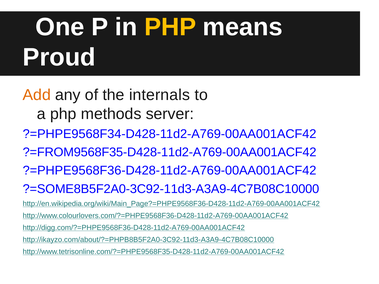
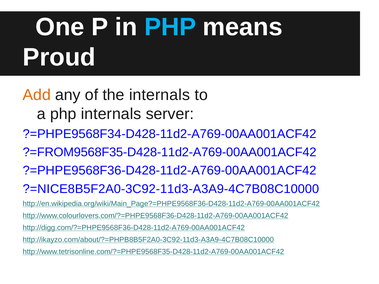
PHP at (170, 27) colour: yellow -> light blue
php methods: methods -> internals
?=SOME8B5F2A0-3C92-11d3-A3A9-4C7B08C10000: ?=SOME8B5F2A0-3C92-11d3-A3A9-4C7B08C10000 -> ?=NICE8B5F2A0-3C92-11d3-A3A9-4C7B08C10000
